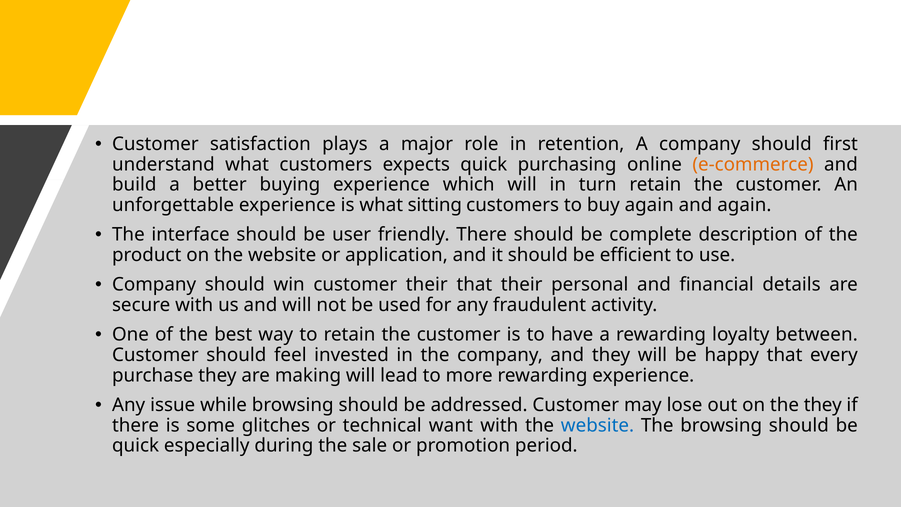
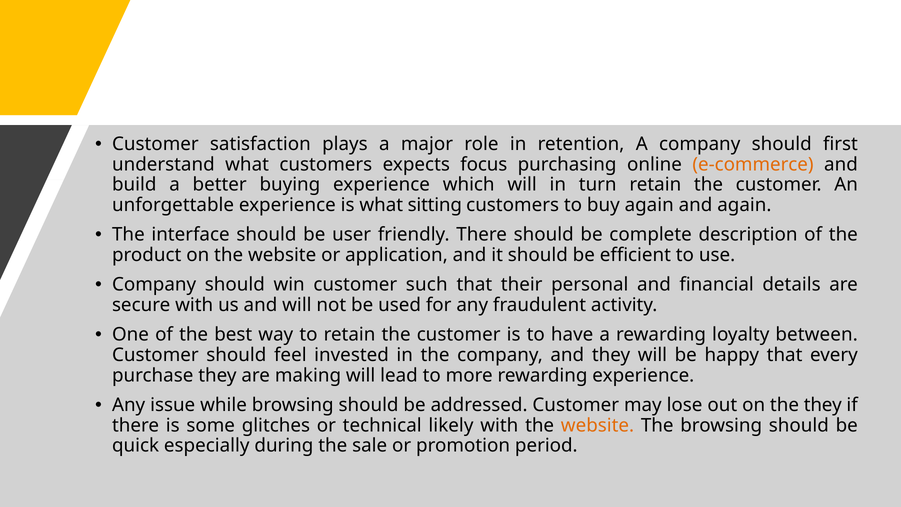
expects quick: quick -> focus
customer their: their -> such
want: want -> likely
website at (598, 425) colour: blue -> orange
